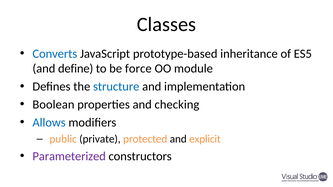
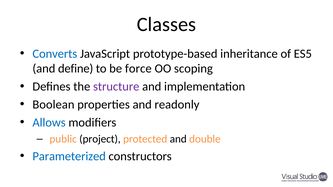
module: module -> scoping
structure colour: blue -> purple
checking: checking -> readonly
private: private -> project
explicit: explicit -> double
Parameterized colour: purple -> blue
